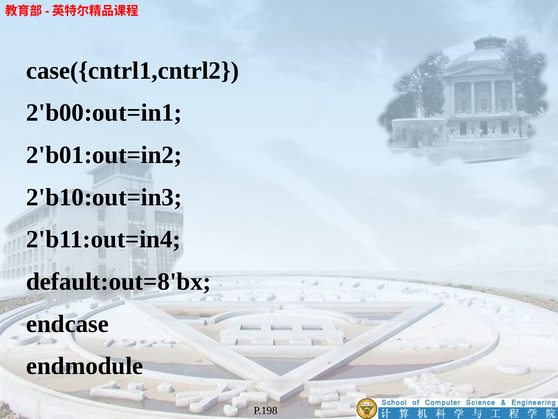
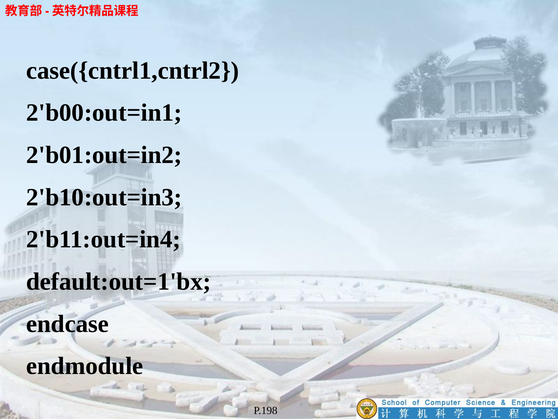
default:out=8'bx: default:out=8'bx -> default:out=1'bx
